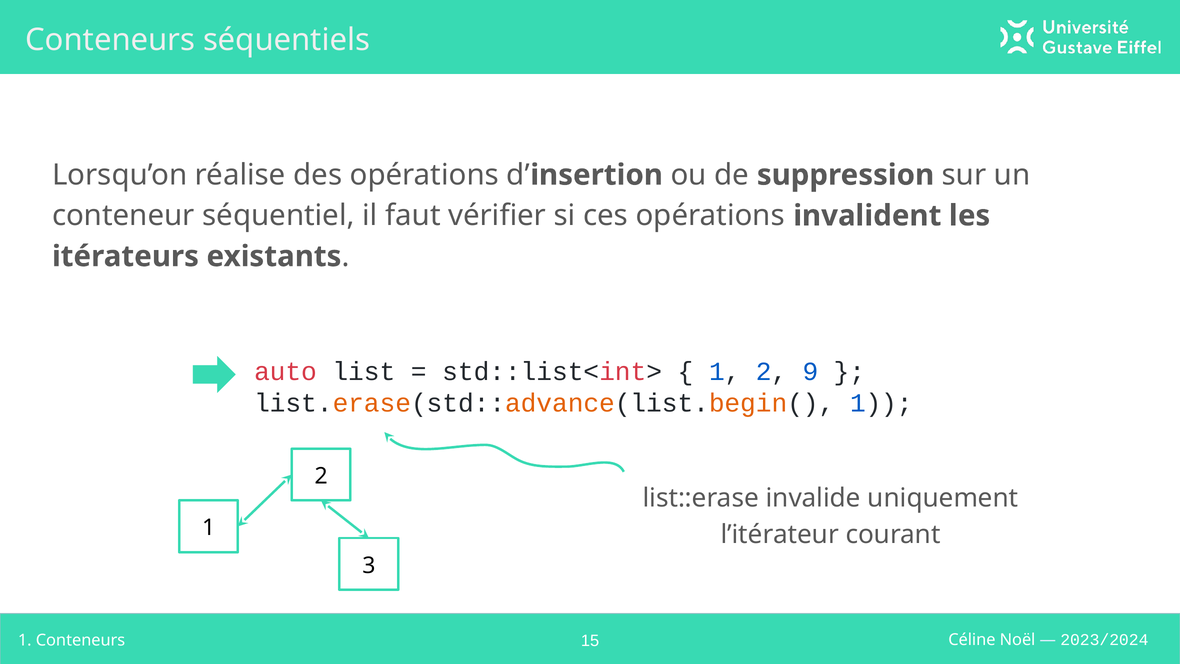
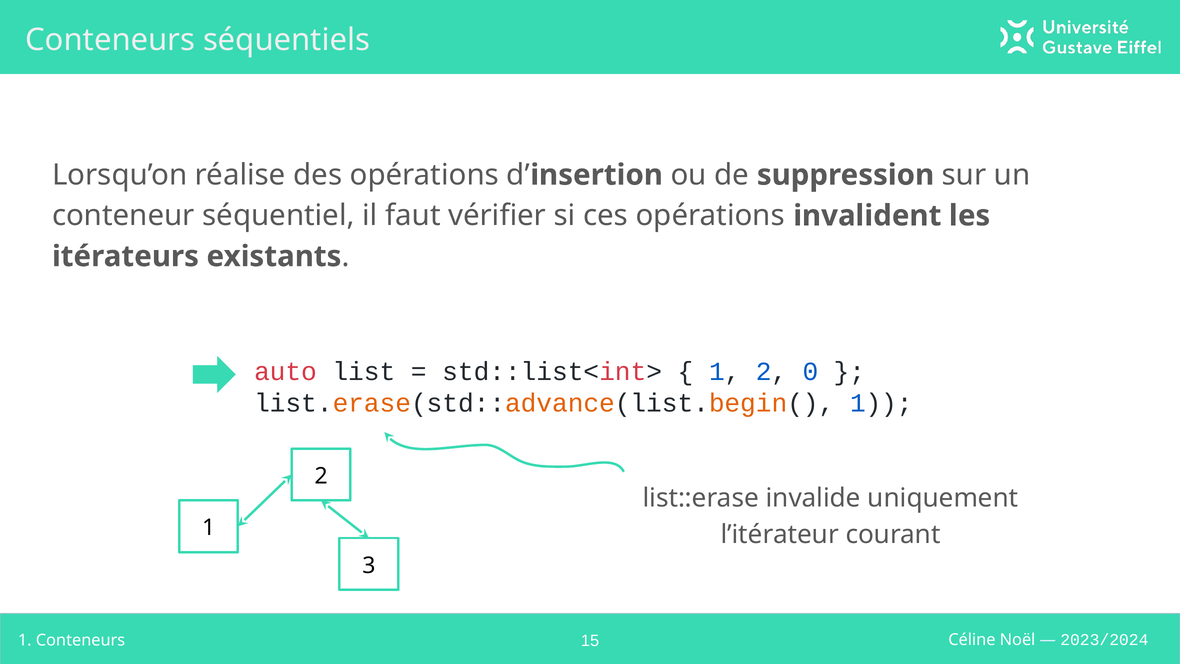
9: 9 -> 0
